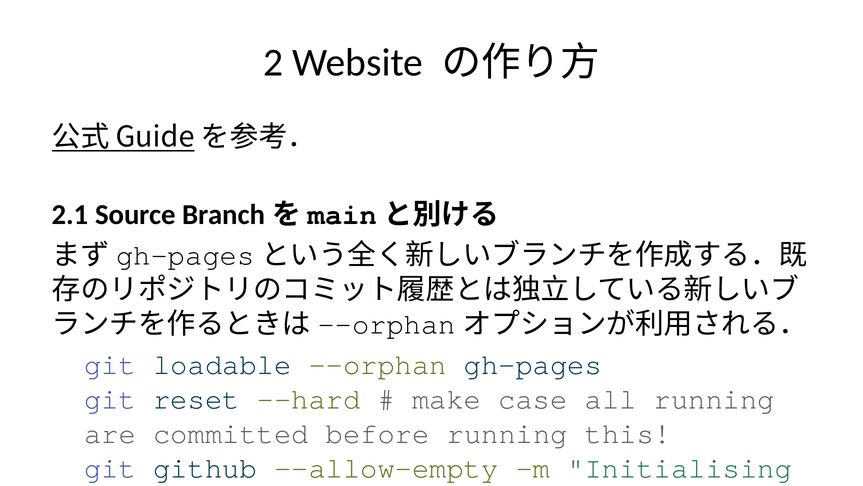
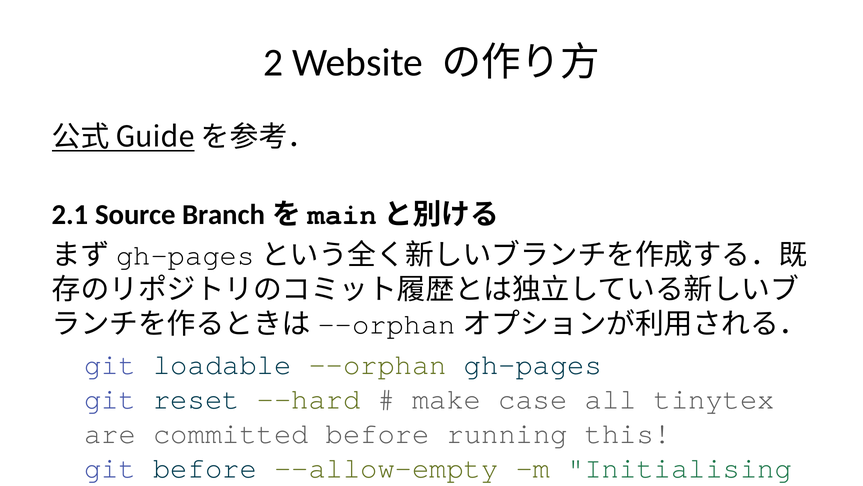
all running: running -> tinytex
git github: github -> before
